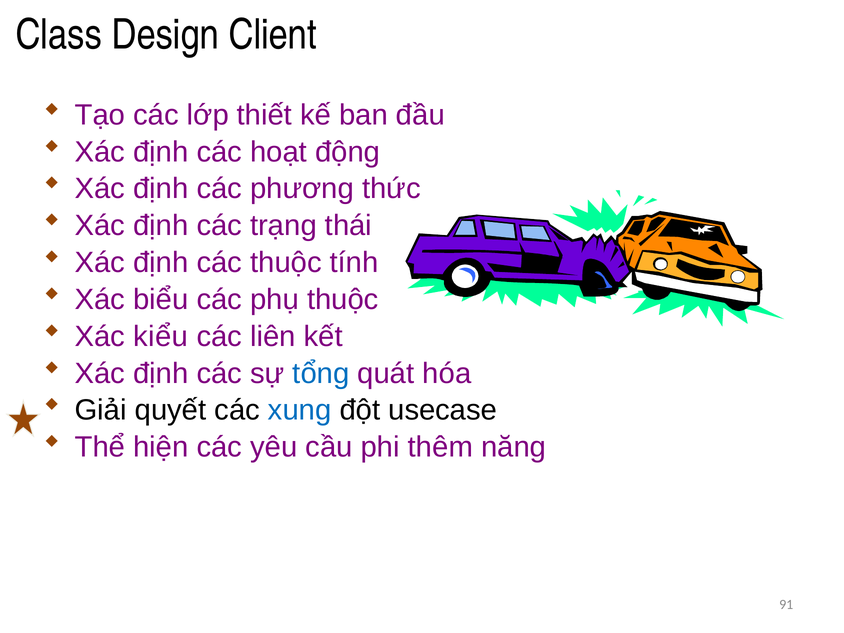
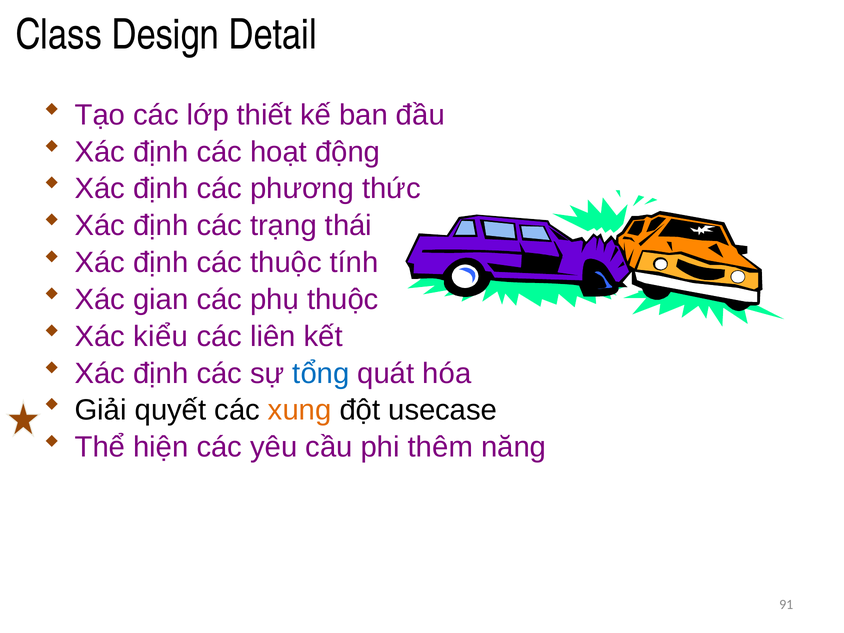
Client: Client -> Detail
biểu: biểu -> gian
xung colour: blue -> orange
